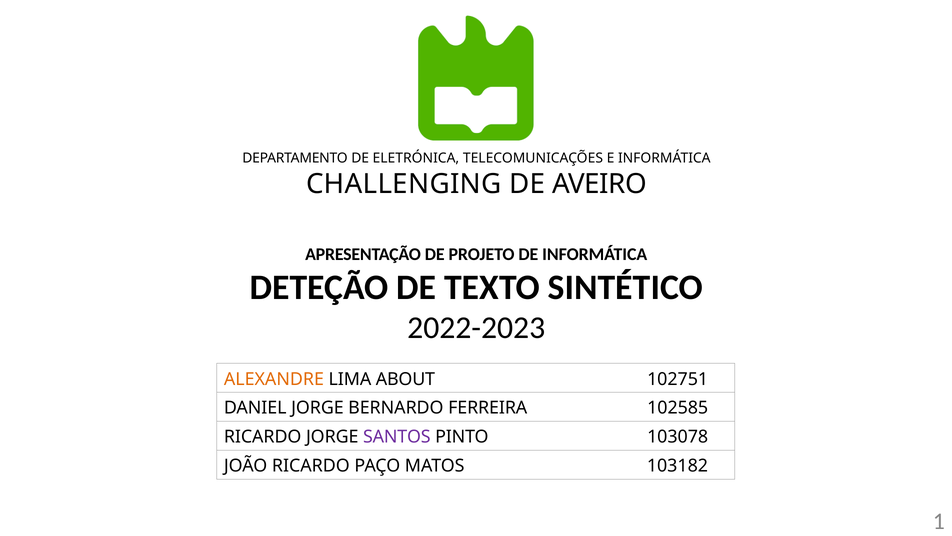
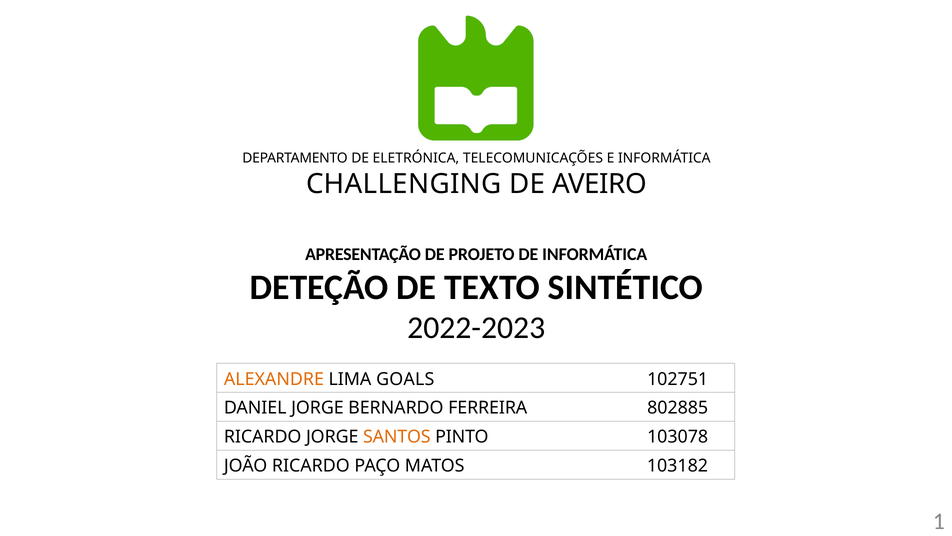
ABOUT: ABOUT -> GOALS
102585: 102585 -> 802885
SANTOS colour: purple -> orange
